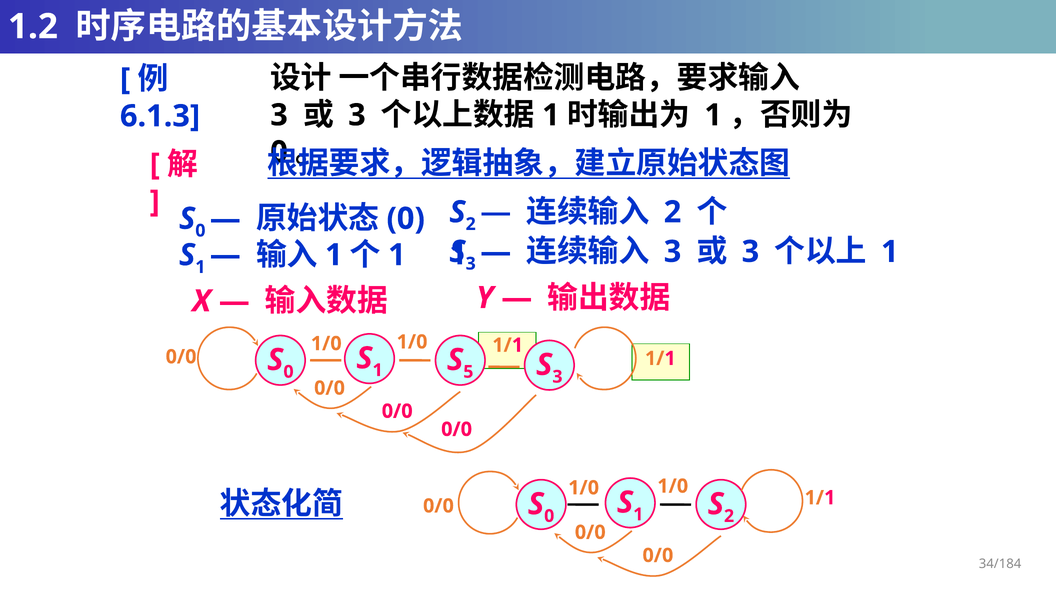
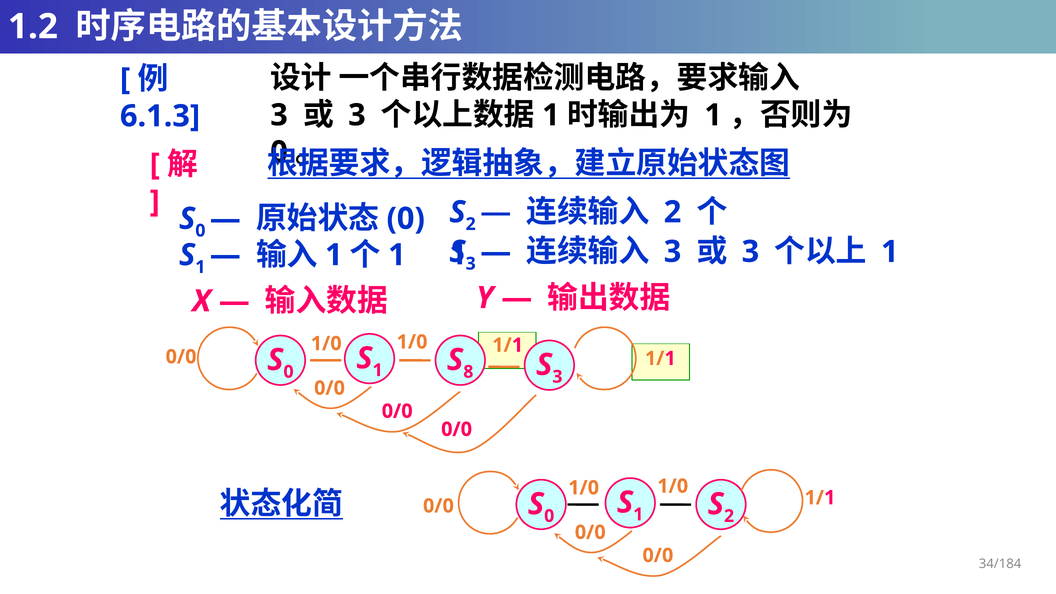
5: 5 -> 8
